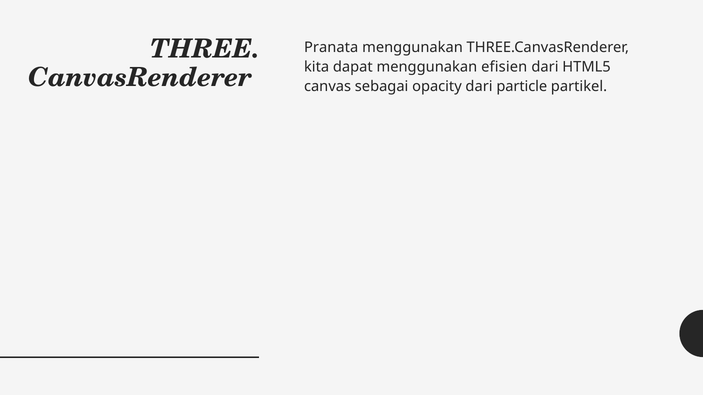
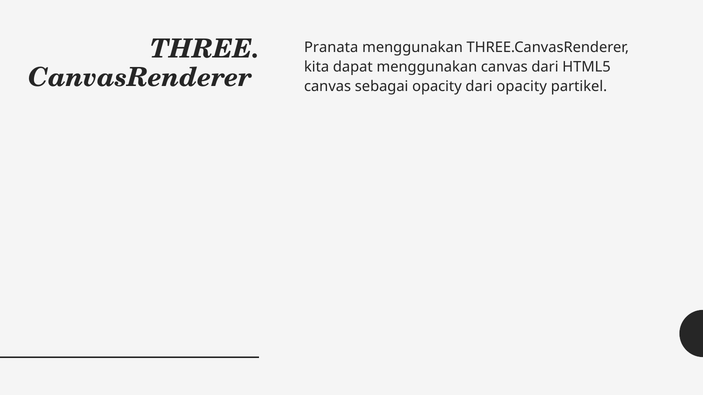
menggunakan efisien: efisien -> canvas
dari particle: particle -> opacity
